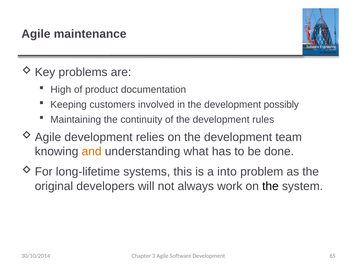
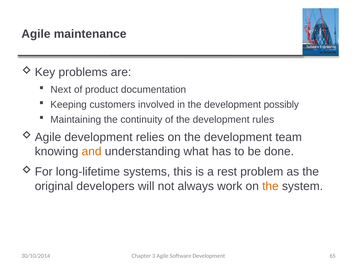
High: High -> Next
into: into -> rest
the at (270, 186) colour: black -> orange
